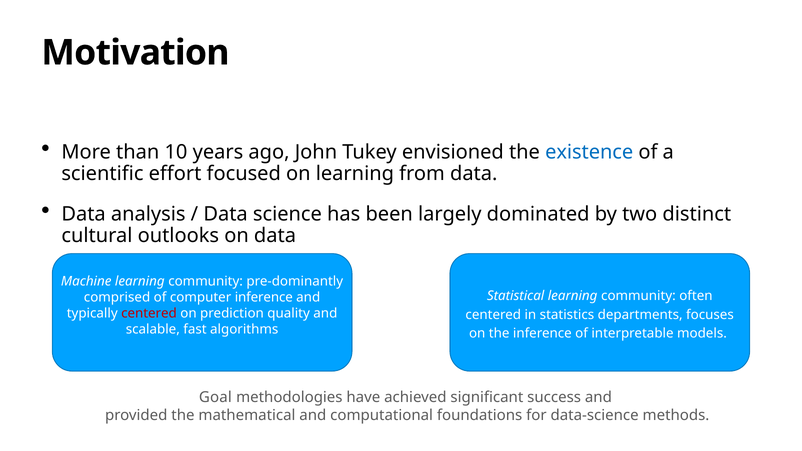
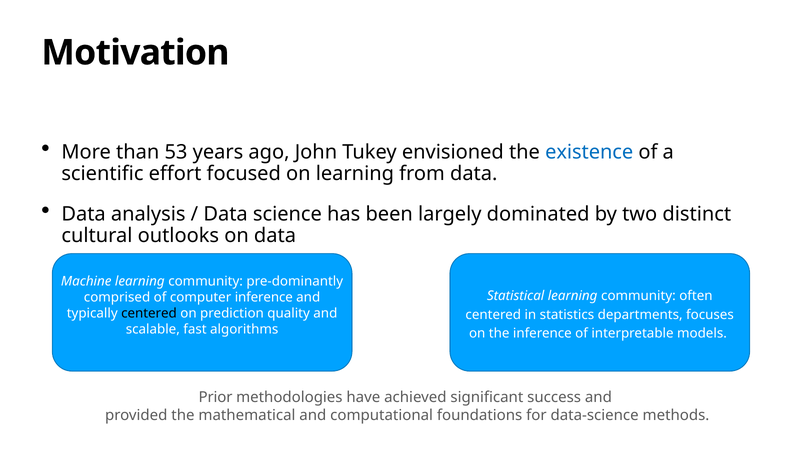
10: 10 -> 53
centered at (149, 313) colour: red -> black
Goal: Goal -> Prior
